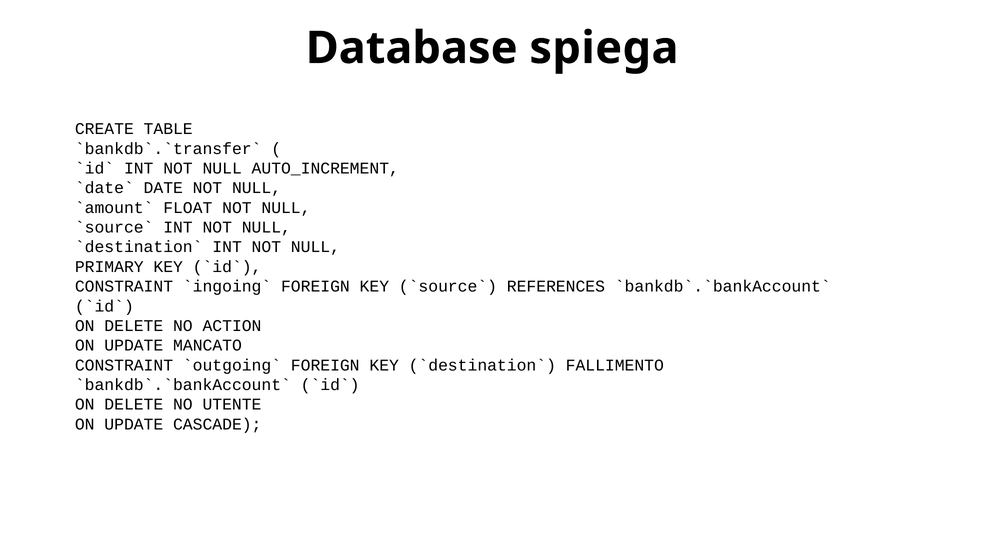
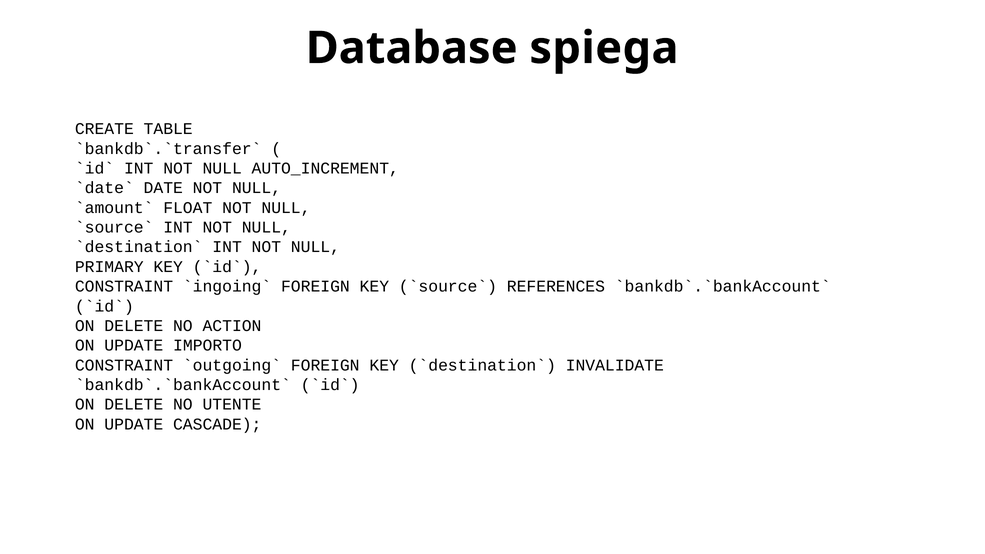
MANCATO: MANCATO -> IMPORTO
FALLIMENTO: FALLIMENTO -> INVALIDATE
